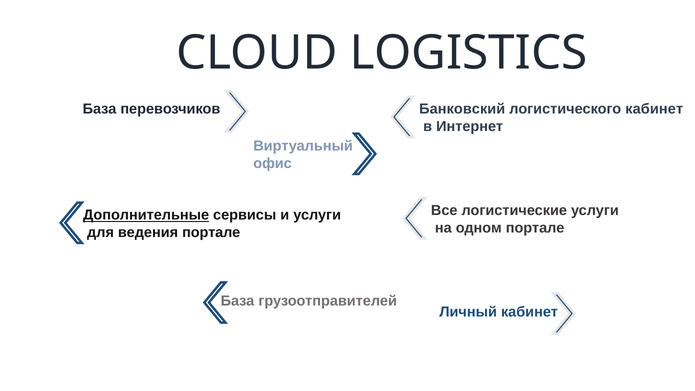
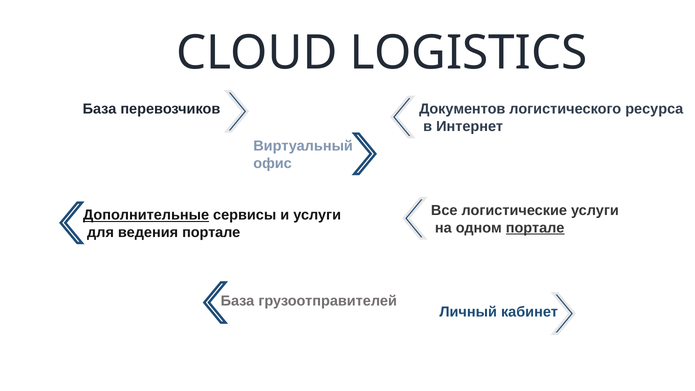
Банковский: Банковский -> Документов
логистического кабинет: кабинет -> ресурса
портале at (535, 228) underline: none -> present
